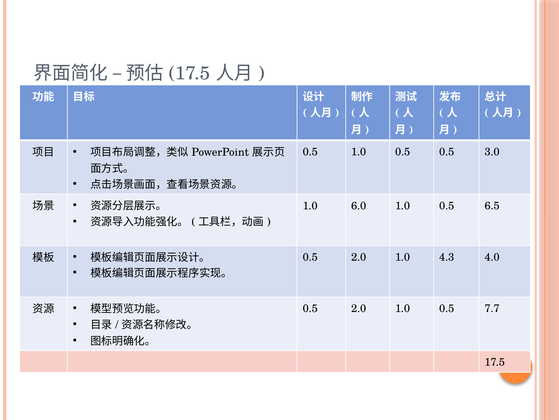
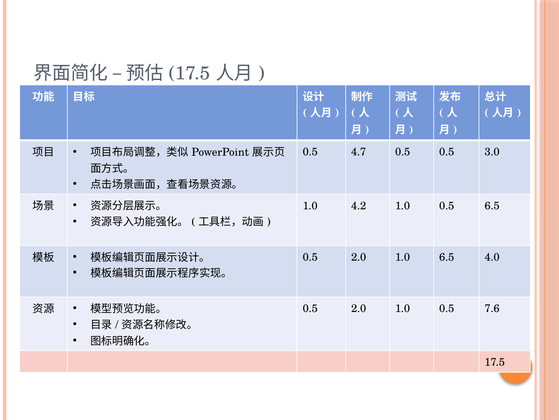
0.5 1.0: 1.0 -> 4.7
6.0: 6.0 -> 4.2
1.0 4.3: 4.3 -> 6.5
7.7: 7.7 -> 7.6
